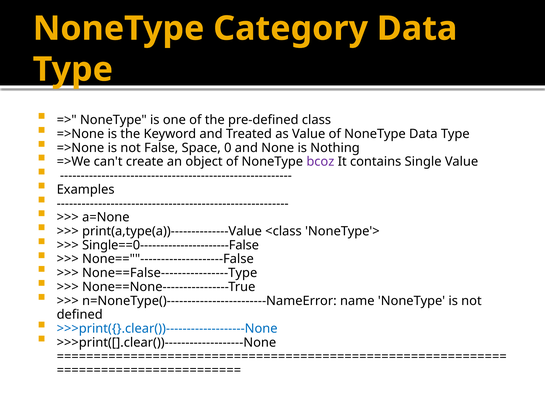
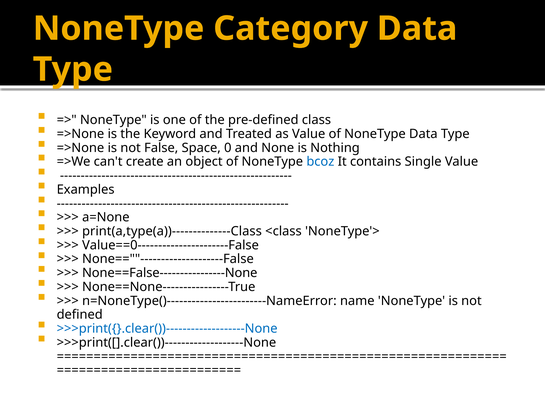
bcoz colour: purple -> blue
print(a,type(a))--------------Value: print(a,type(a))--------------Value -> print(a,type(a))--------------Class
Single==0----------------------False: Single==0----------------------False -> Value==0----------------------False
None==False----------------Type: None==False----------------Type -> None==False----------------None
